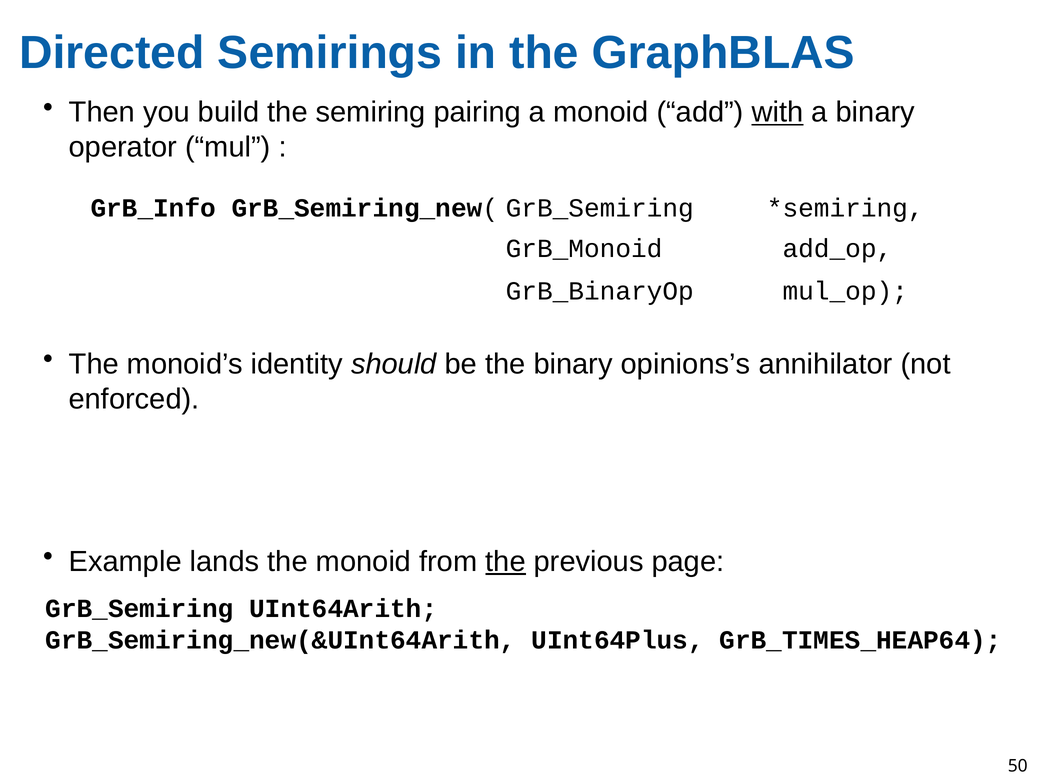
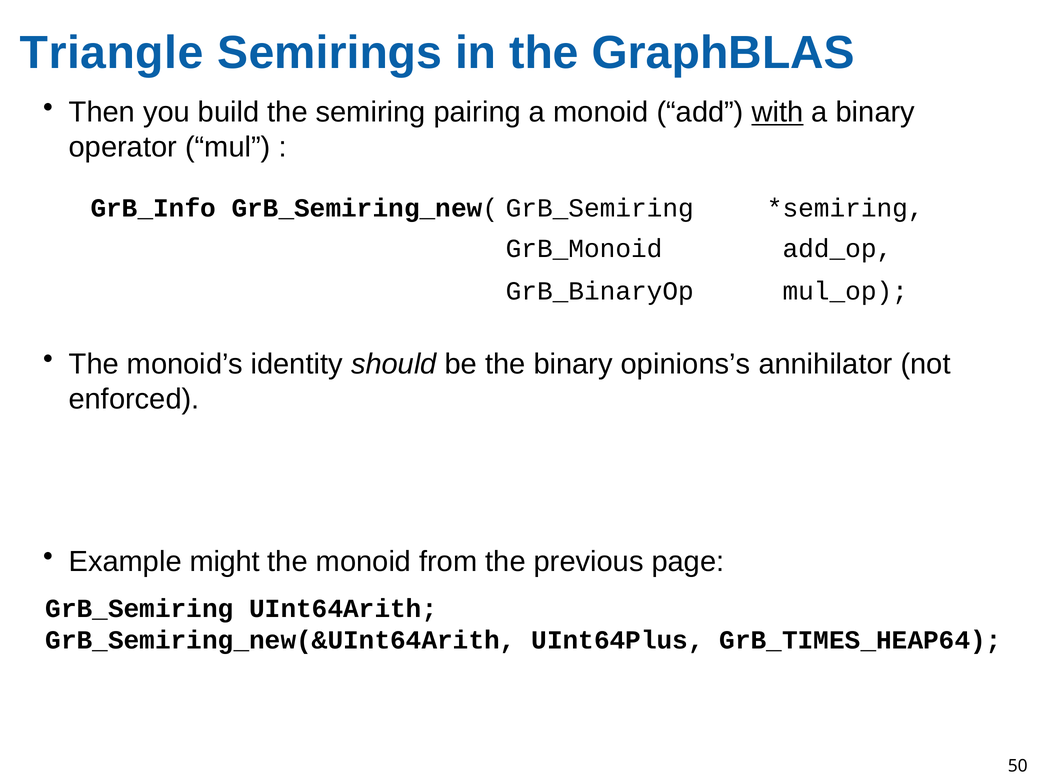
Directed: Directed -> Triangle
lands: lands -> might
the at (506, 561) underline: present -> none
